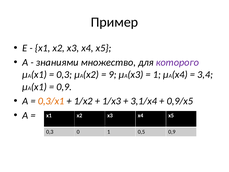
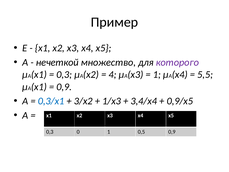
знаниями: знаниями -> нечеткой
9: 9 -> 4
3,4: 3,4 -> 5,5
0,3/x1 colour: orange -> blue
1/х2: 1/х2 -> 3/х2
3,1/x4: 3,1/x4 -> 3,4/x4
